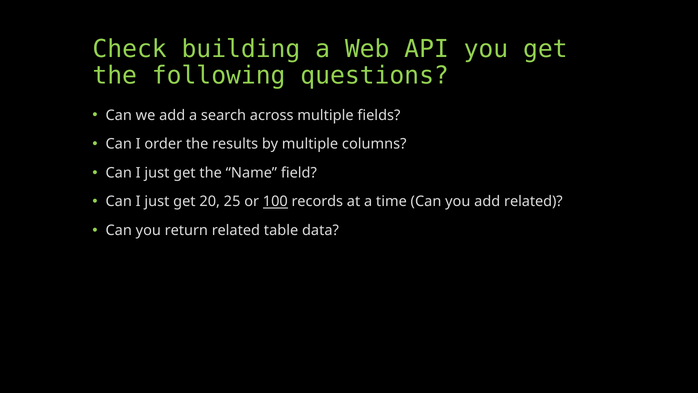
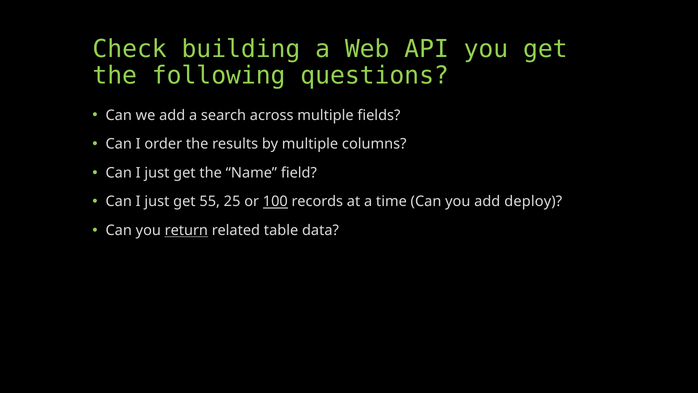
20: 20 -> 55
add related: related -> deploy
return underline: none -> present
